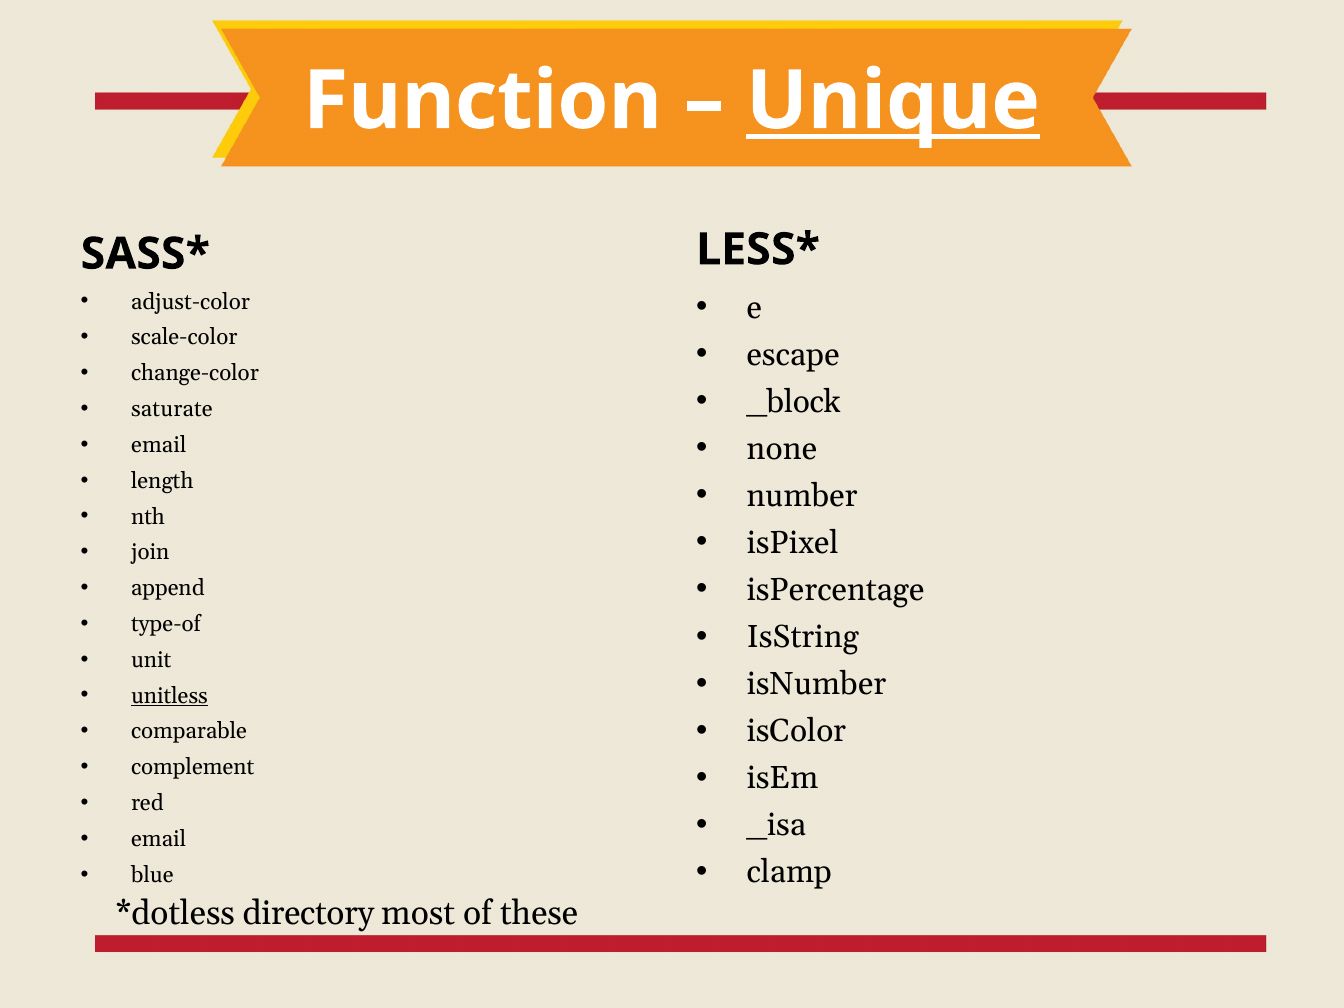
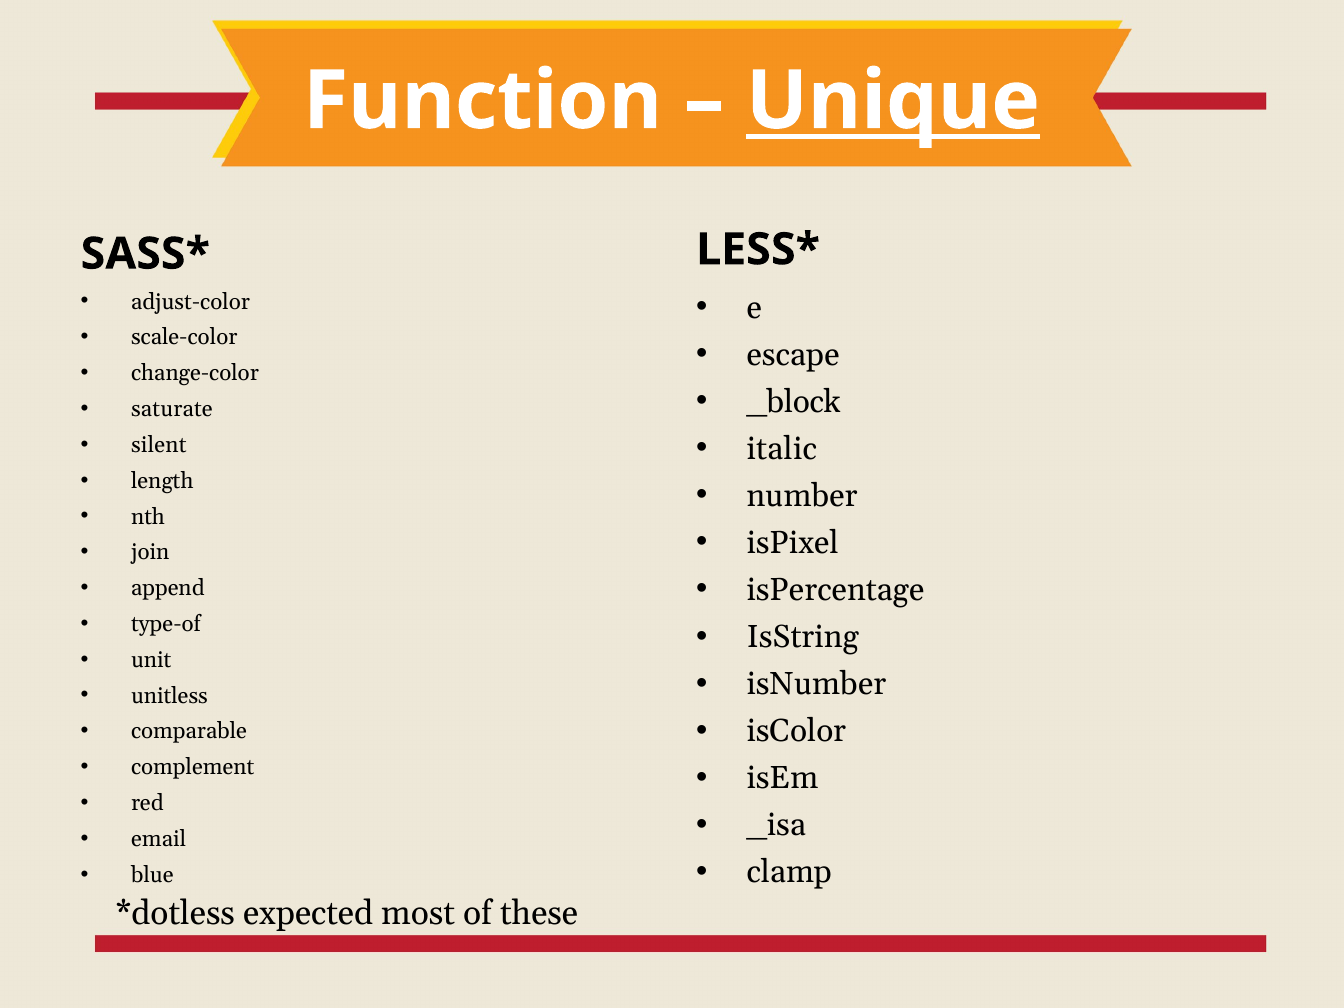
none: none -> italic
email at (159, 445): email -> silent
unitless underline: present -> none
directory: directory -> expected
